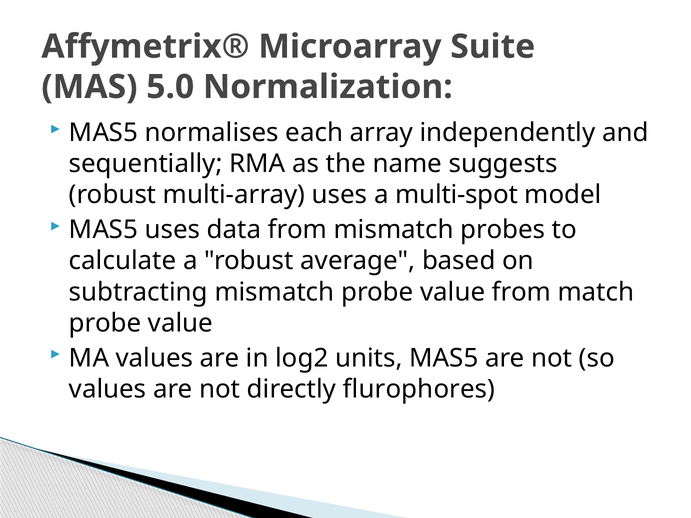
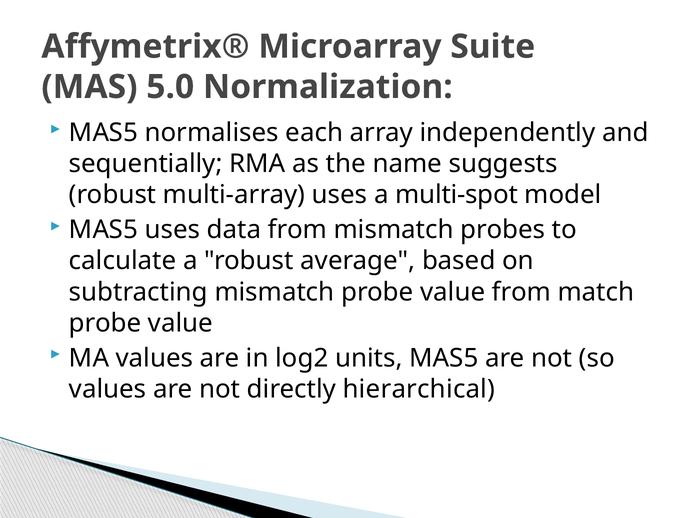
flurophores: flurophores -> hierarchical
